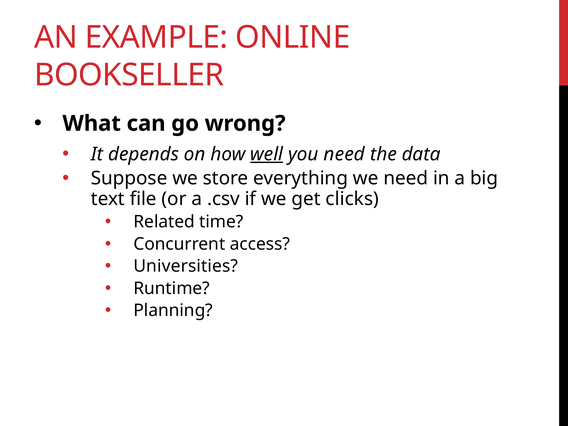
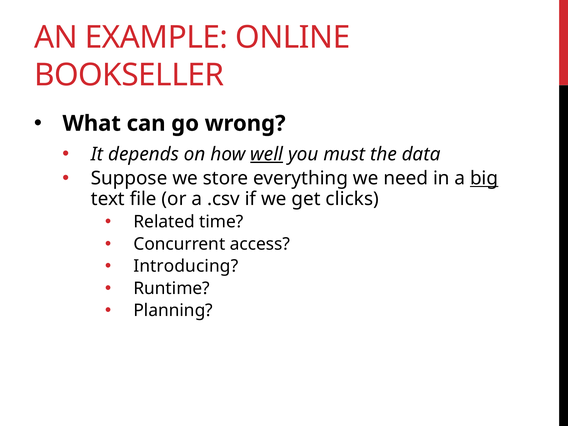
you need: need -> must
big underline: none -> present
Universities: Universities -> Introducing
